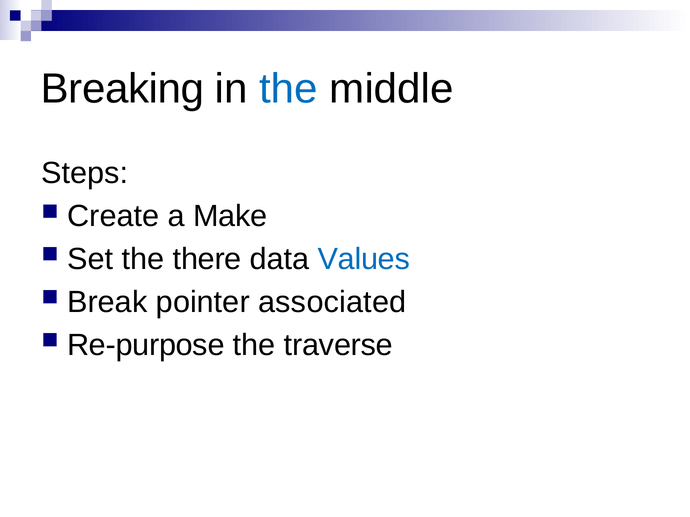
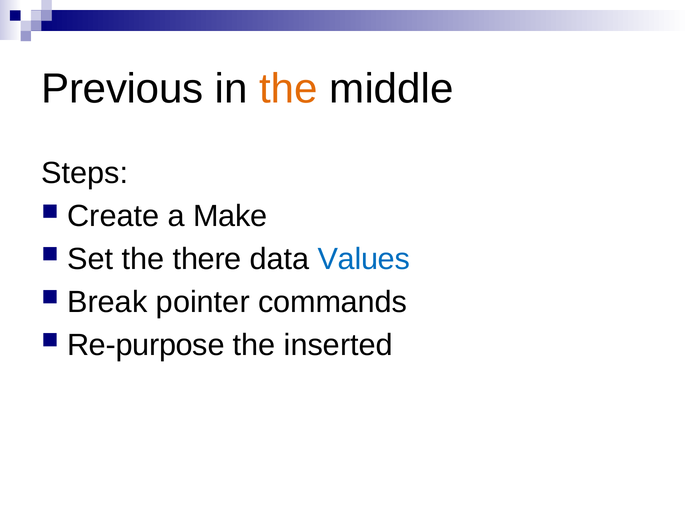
Breaking: Breaking -> Previous
the at (288, 89) colour: blue -> orange
associated: associated -> commands
traverse: traverse -> inserted
